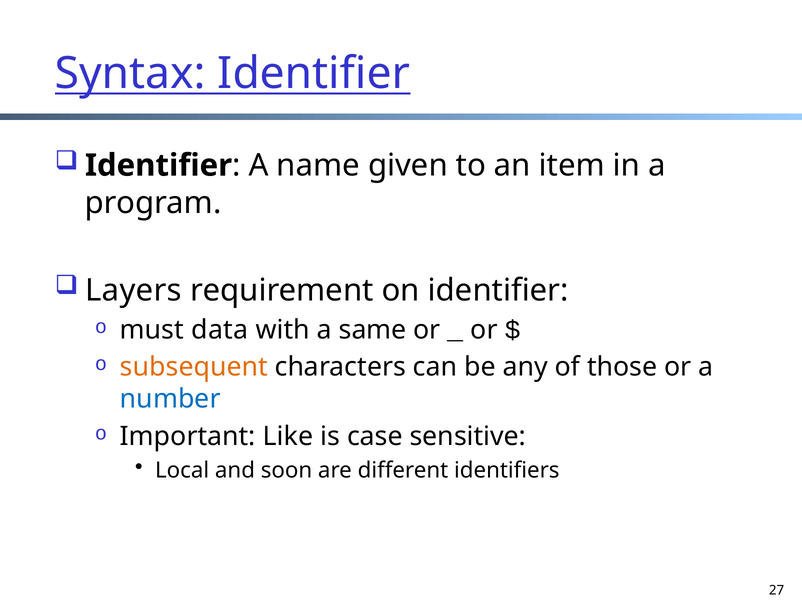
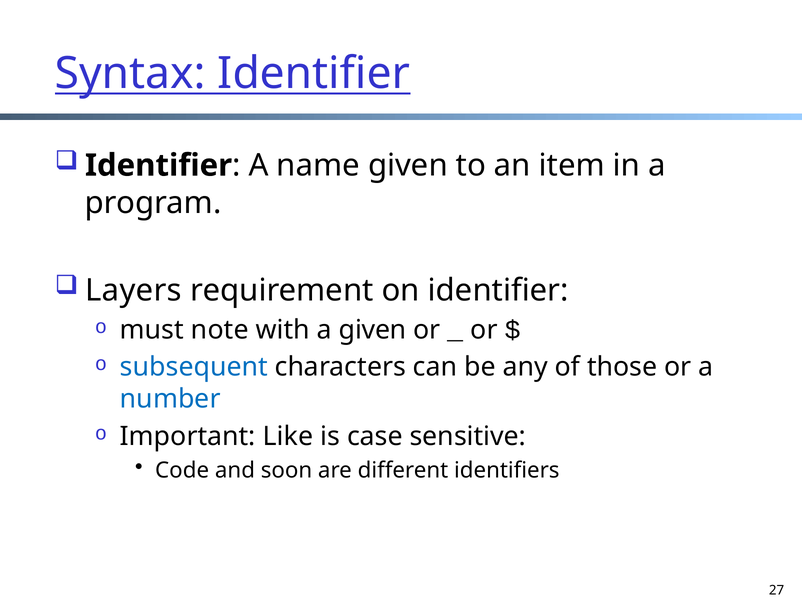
data: data -> note
a same: same -> given
subsequent colour: orange -> blue
Local: Local -> Code
